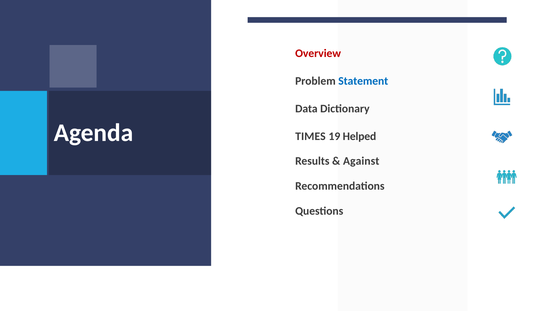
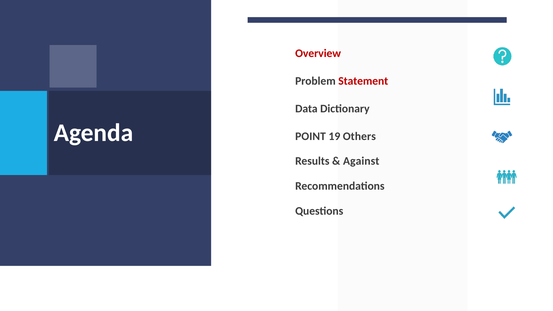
Statement colour: blue -> red
TIMES: TIMES -> POINT
Helped: Helped -> Others
